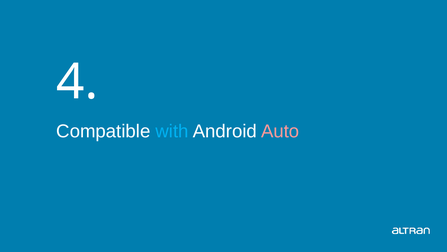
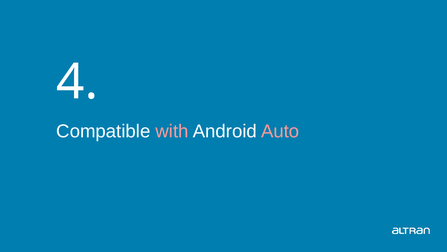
with colour: light blue -> pink
